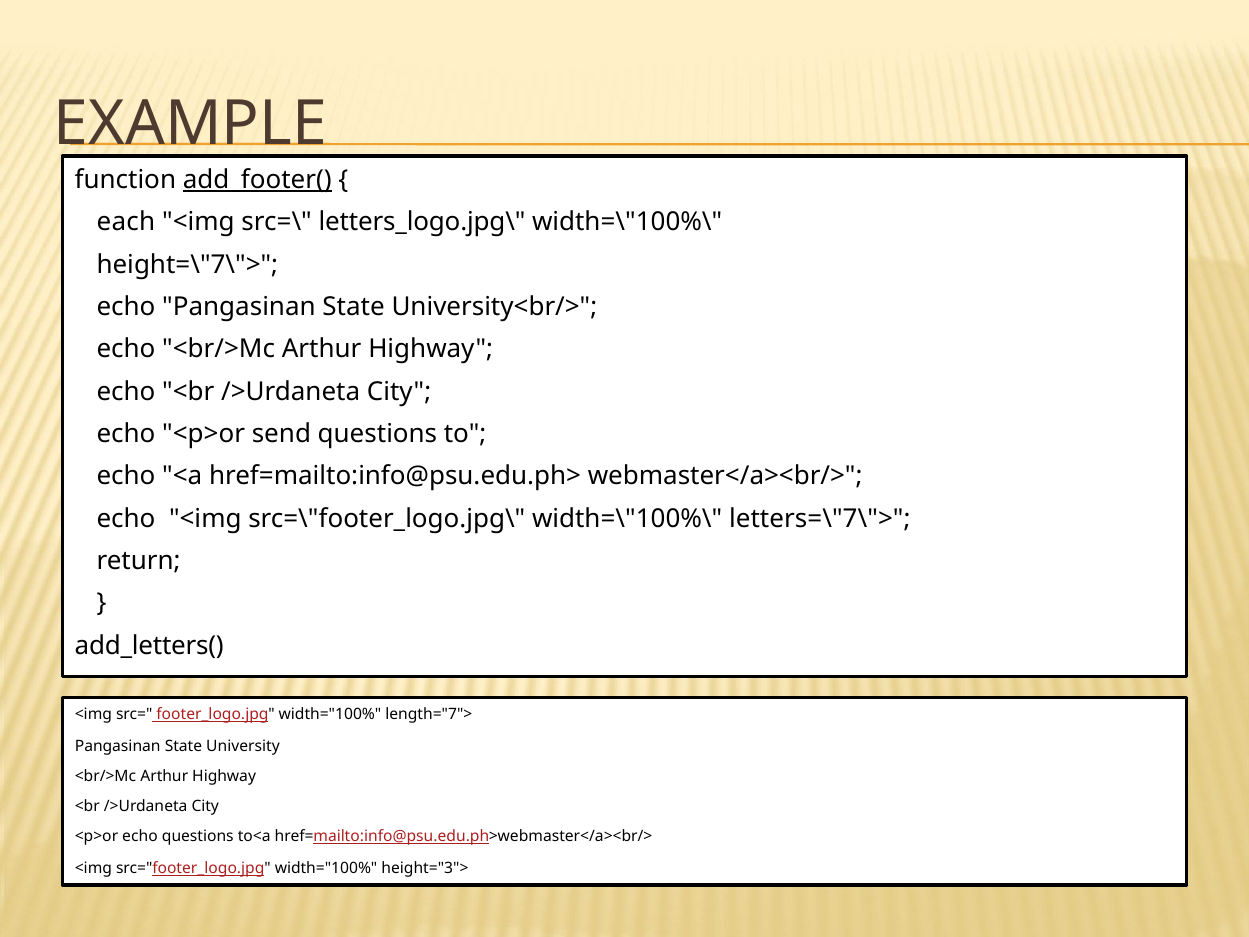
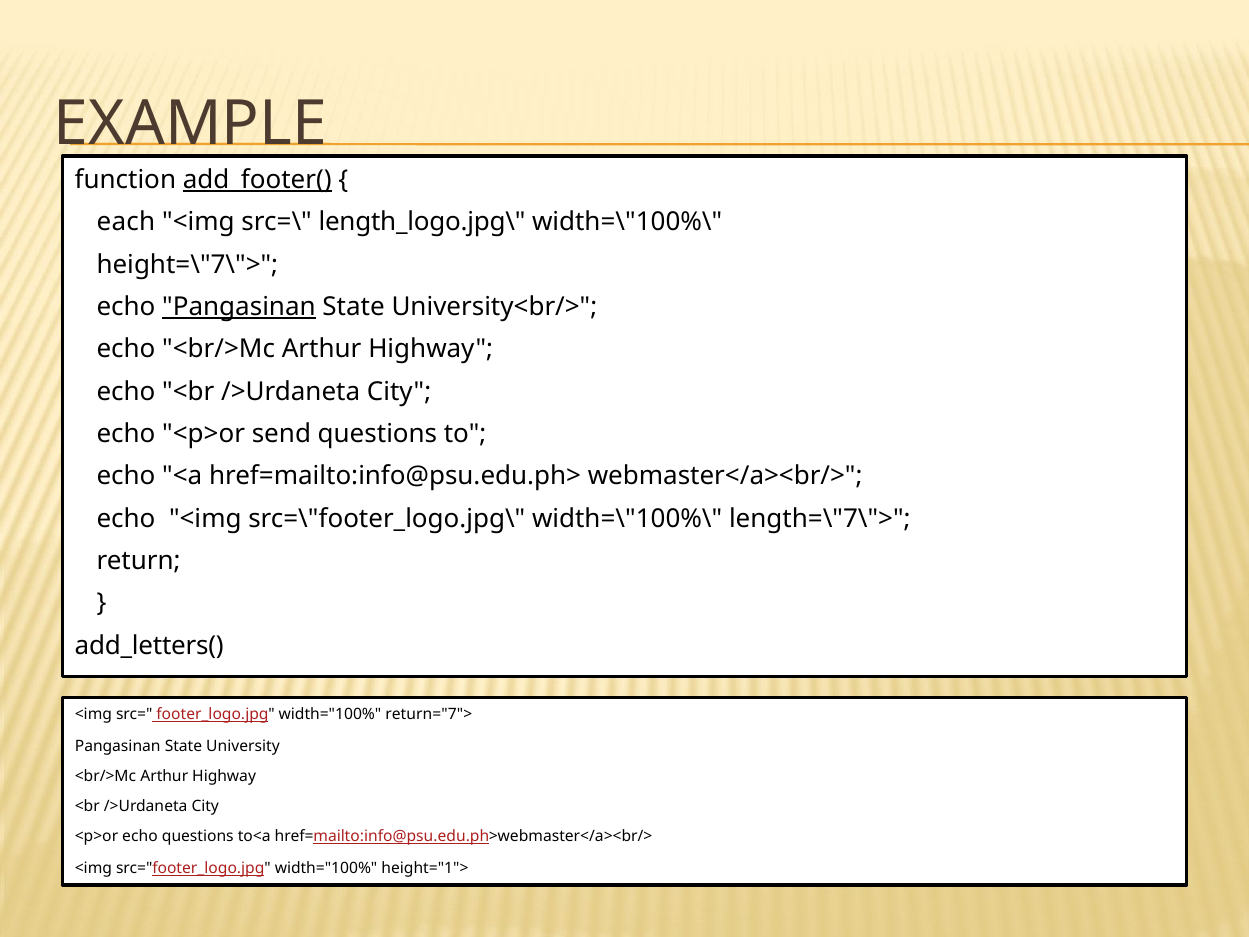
letters_logo.jpg\: letters_logo.jpg\ -> length_logo.jpg\
Pangasinan at (239, 307) underline: none -> present
letters=\"7\">: letters=\"7\"> -> length=\"7\">
length="7">: length="7"> -> return="7">
height="3">: height="3"> -> height="1">
